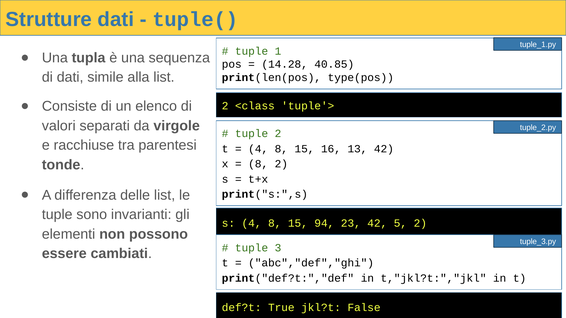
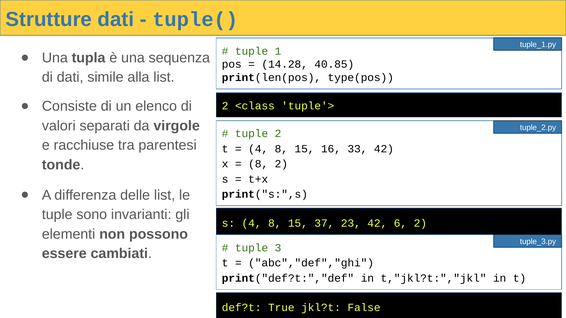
13: 13 -> 33
94: 94 -> 37
5: 5 -> 6
